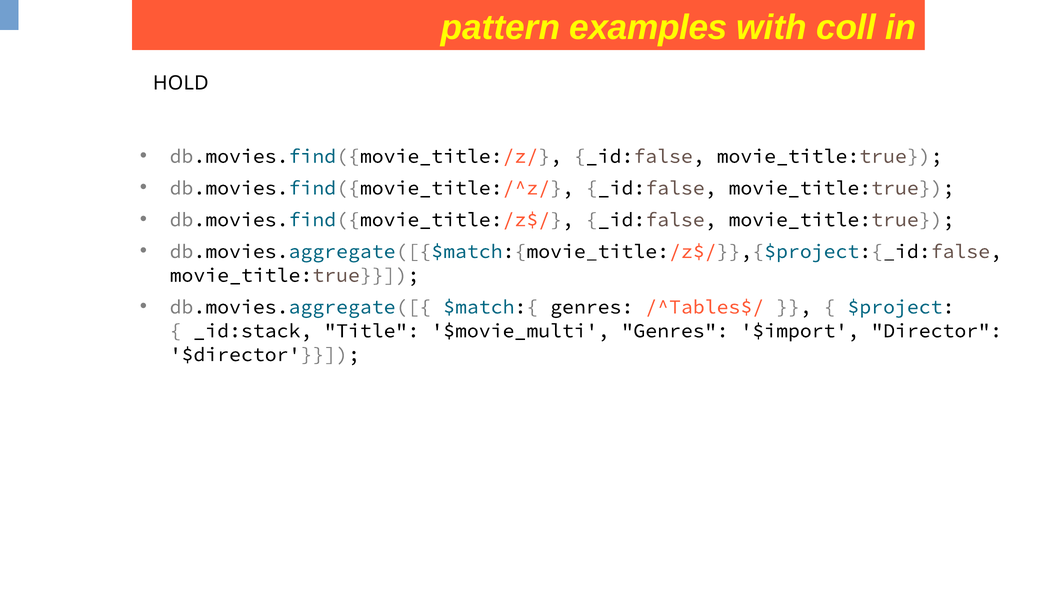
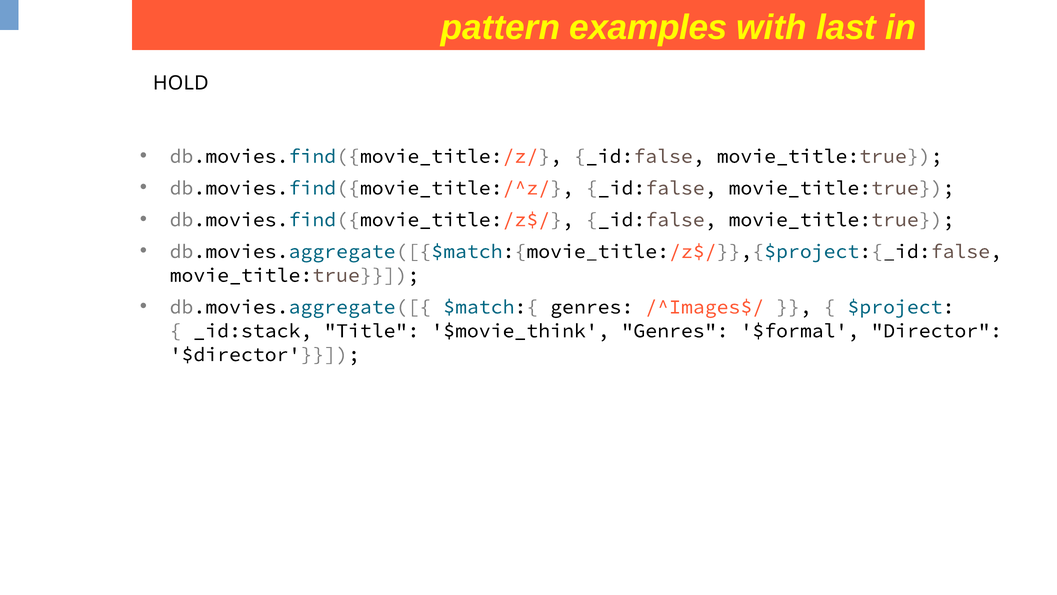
coll: coll -> last
/^Tables$/: /^Tables$/ -> /^Images$/
$movie_multi: $movie_multi -> $movie_think
$import: $import -> $formal
